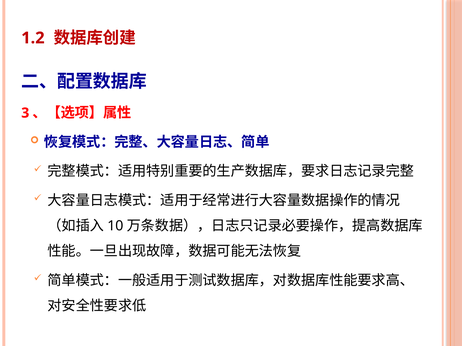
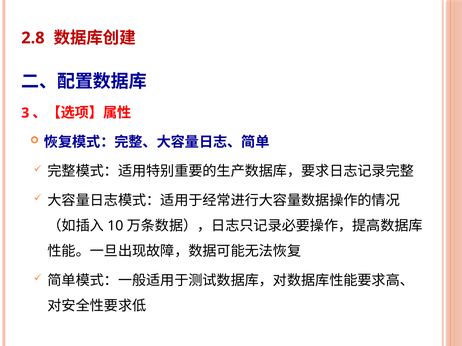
1.2: 1.2 -> 2.8
